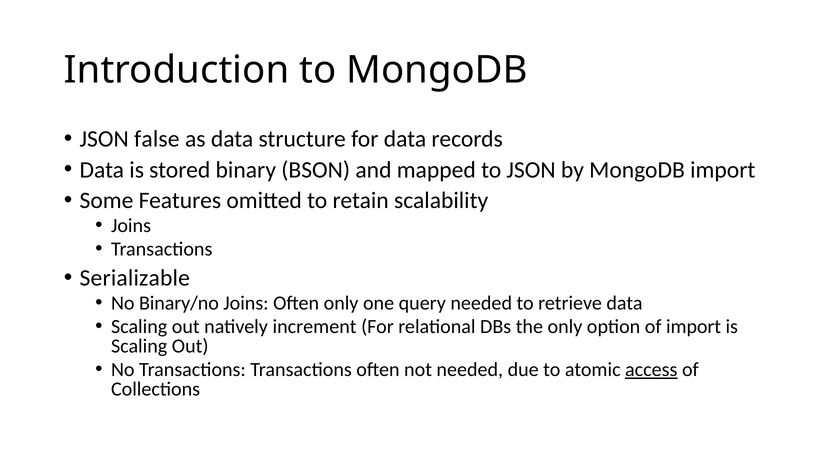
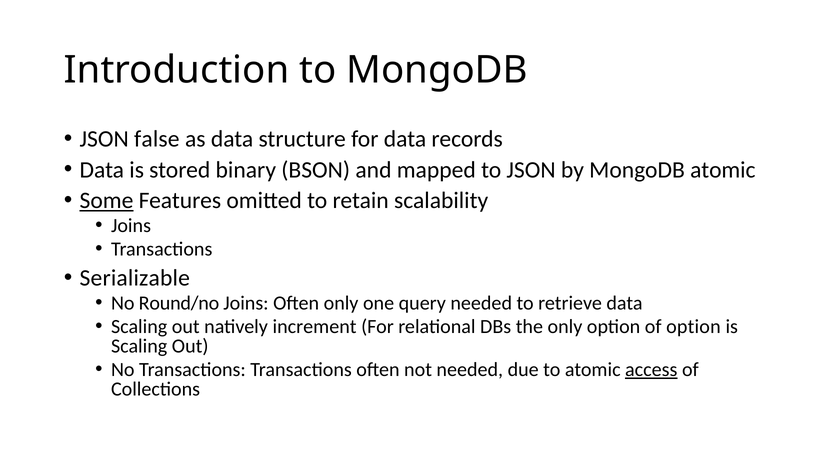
MongoDB import: import -> atomic
Some underline: none -> present
Binary/no: Binary/no -> Round/no
of import: import -> option
